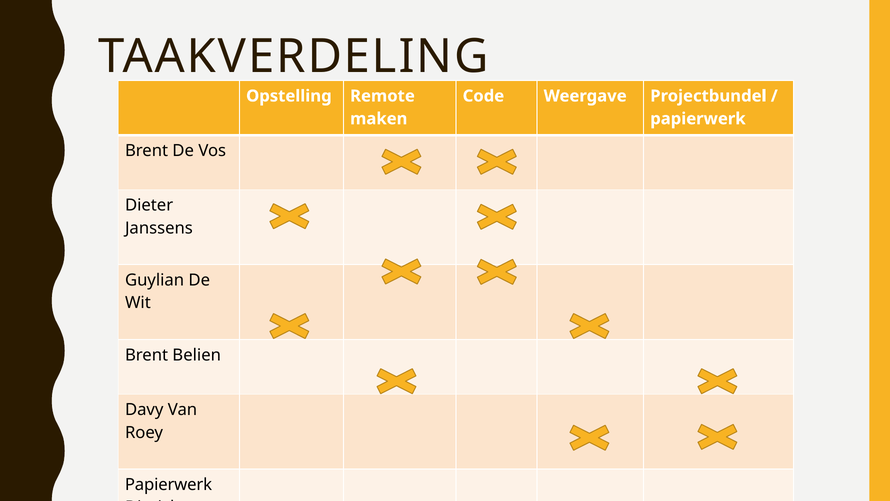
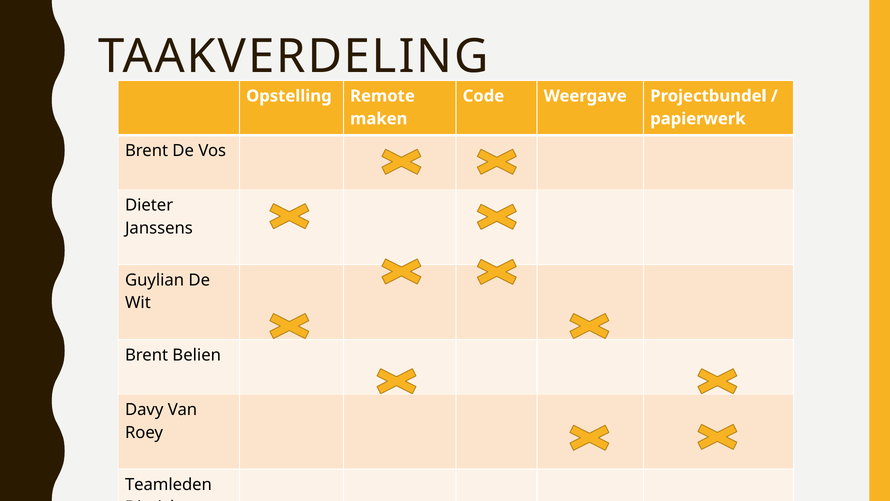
Papierwerk at (168, 484): Papierwerk -> Teamleden
